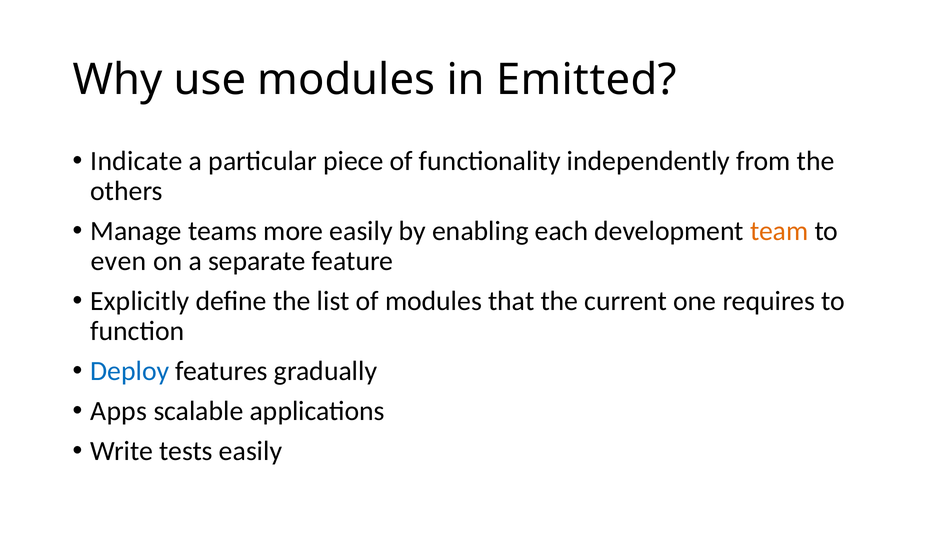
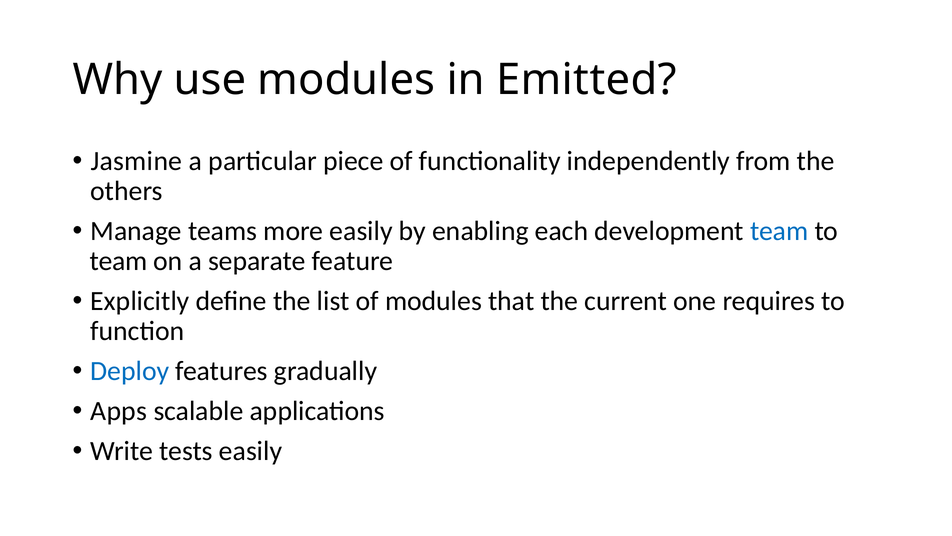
Indicate: Indicate -> Jasmine
team at (779, 231) colour: orange -> blue
even at (118, 261): even -> team
